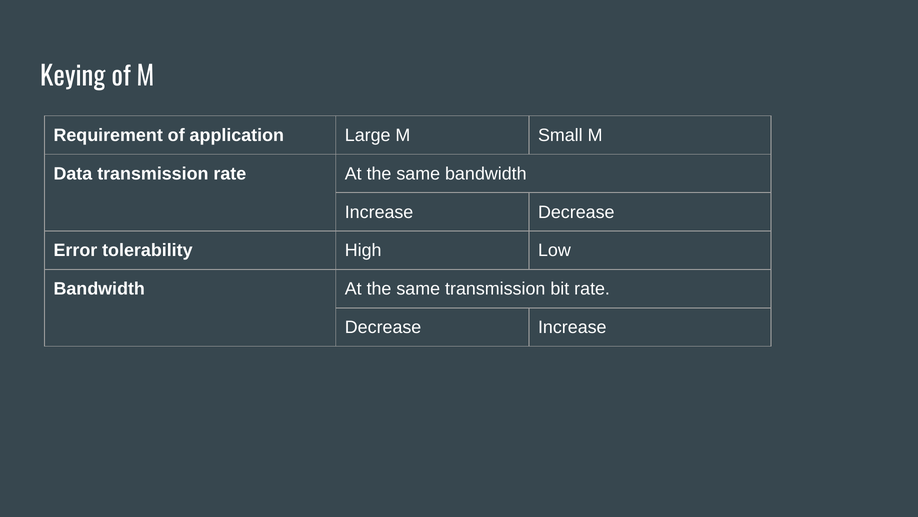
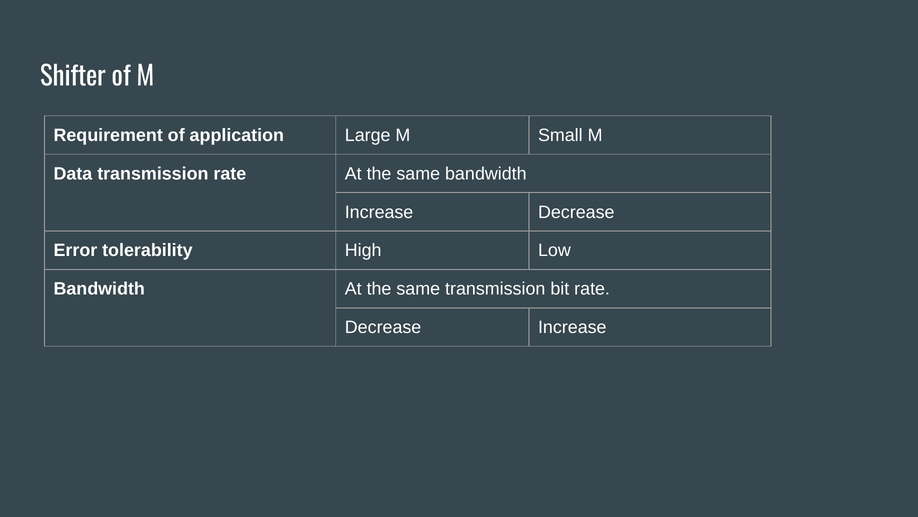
Keying: Keying -> Shifter
